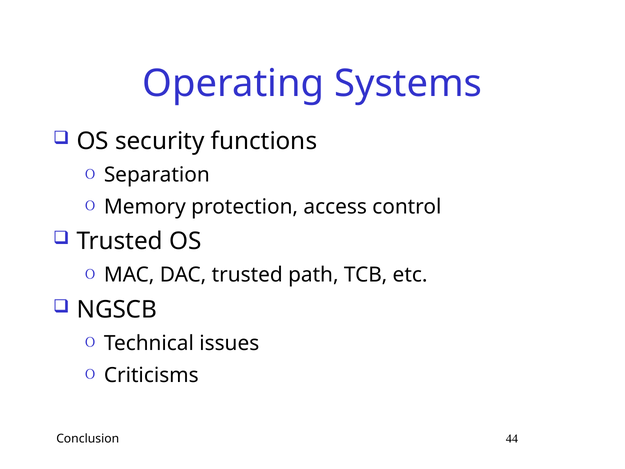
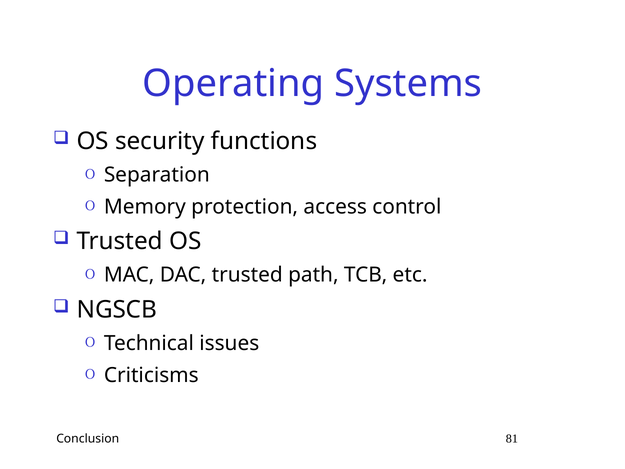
44: 44 -> 81
